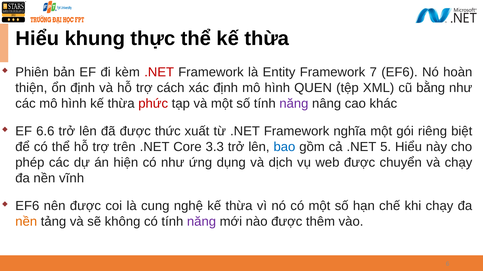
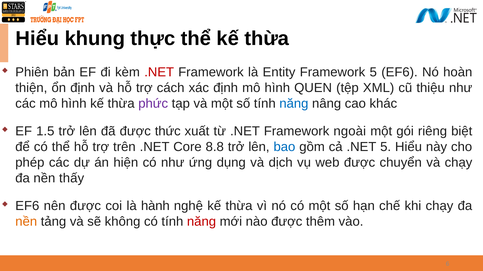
Framework 7: 7 -> 5
bằng: bằng -> thiệu
phức colour: red -> purple
năng at (294, 104) colour: purple -> blue
6.6: 6.6 -> 1.5
nghĩa: nghĩa -> ngoài
3.3: 3.3 -> 8.8
vĩnh: vĩnh -> thấy
cung: cung -> hành
năng at (202, 222) colour: purple -> red
